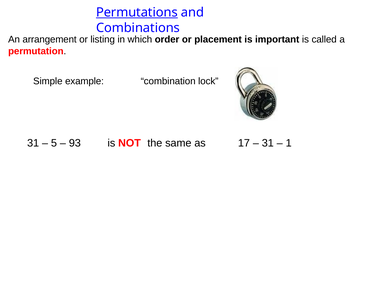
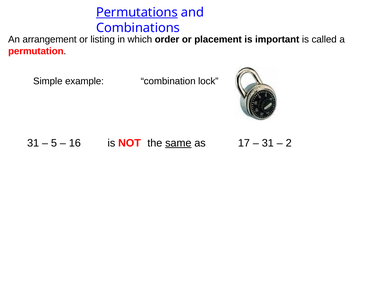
93: 93 -> 16
same underline: none -> present
1: 1 -> 2
